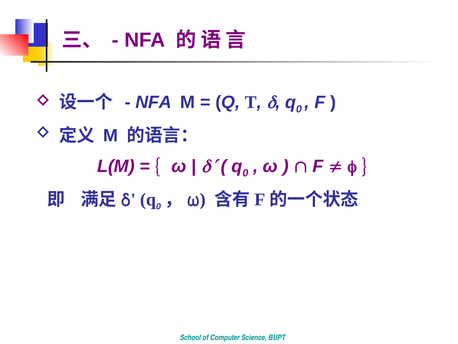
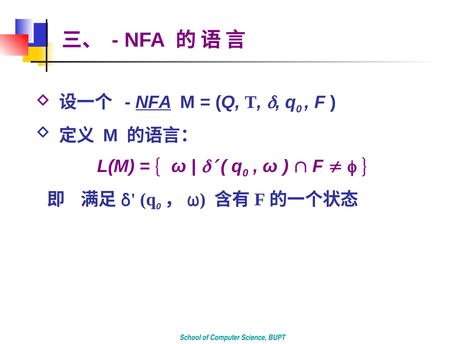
NFA at (153, 102) underline: none -> present
